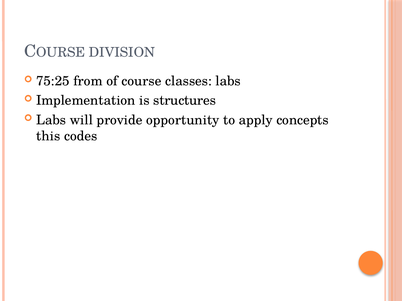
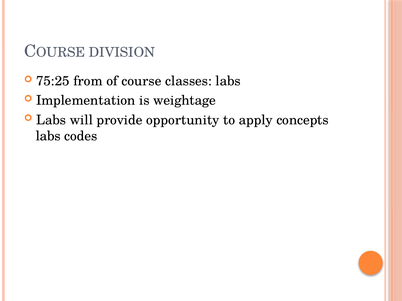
structures: structures -> weightage
this at (48, 136): this -> labs
